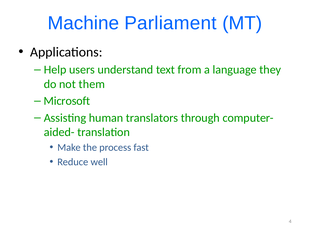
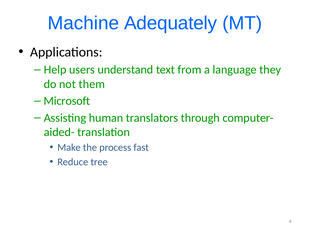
Parliament: Parliament -> Adequately
well: well -> tree
